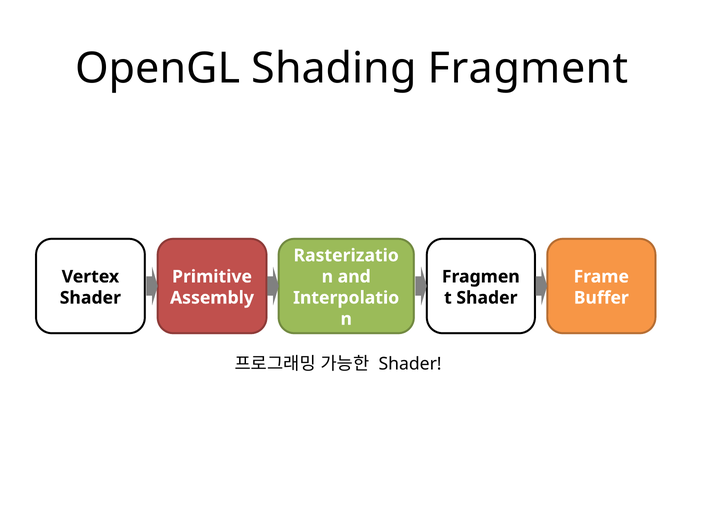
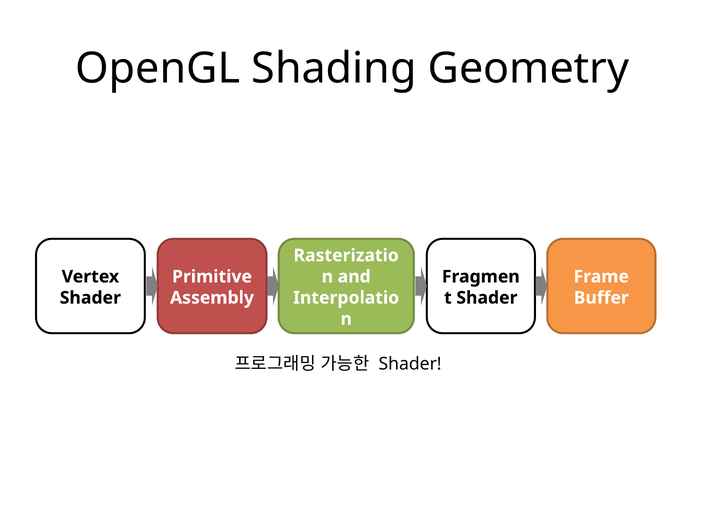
Fragment: Fragment -> Geometry
